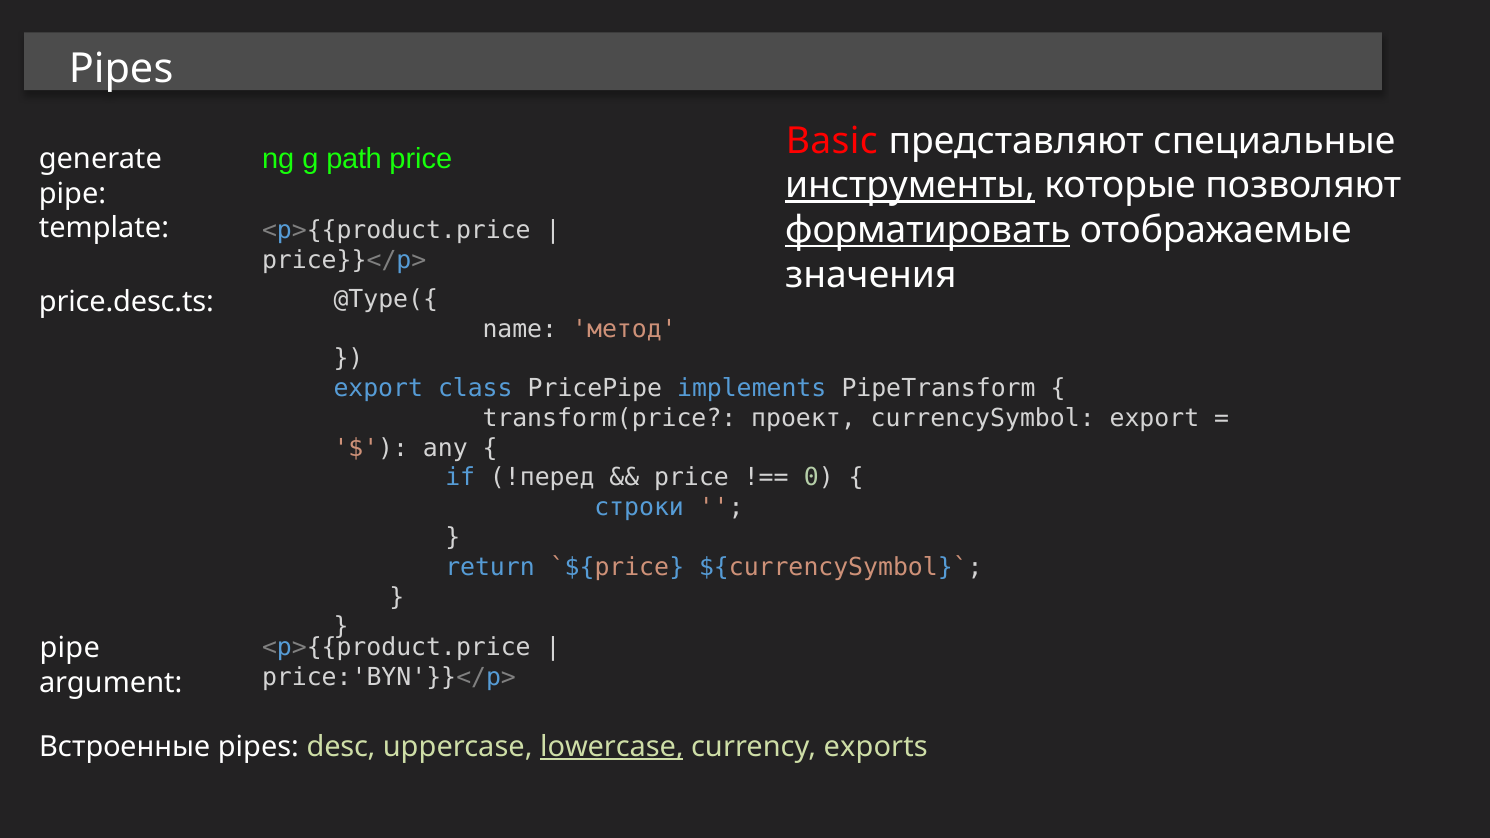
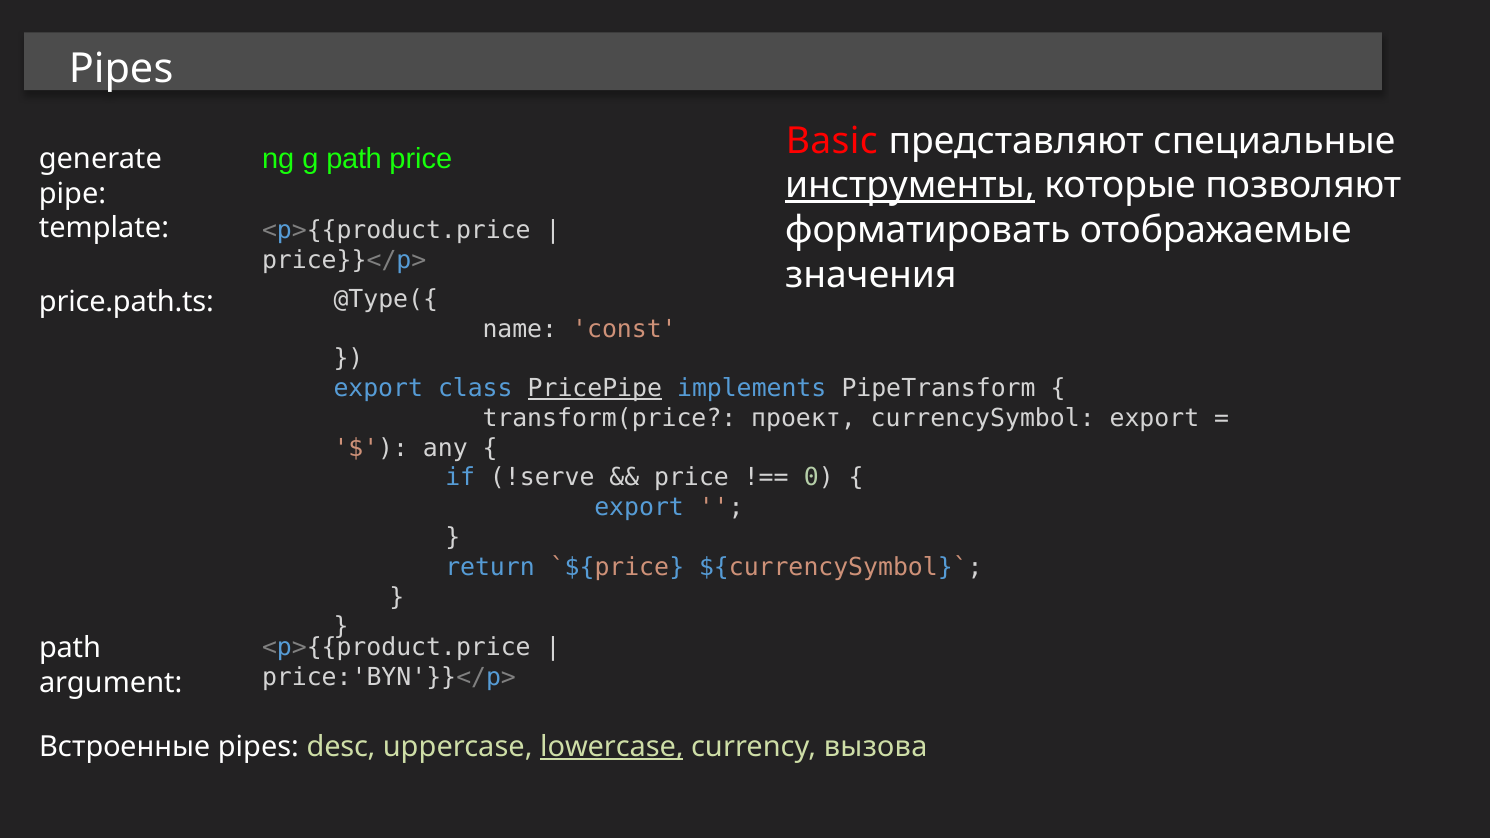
форматировать underline: present -> none
price.desc.ts: price.desc.ts -> price.path.ts
метод: метод -> const
PricePipe underline: none -> present
!перед: !перед -> !serve
строки at (639, 508): строки -> export
pipe at (70, 648): pipe -> path
exports: exports -> вызова
